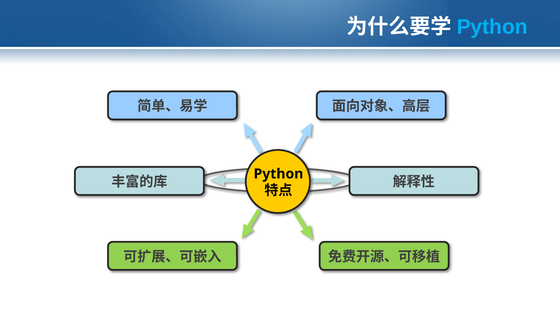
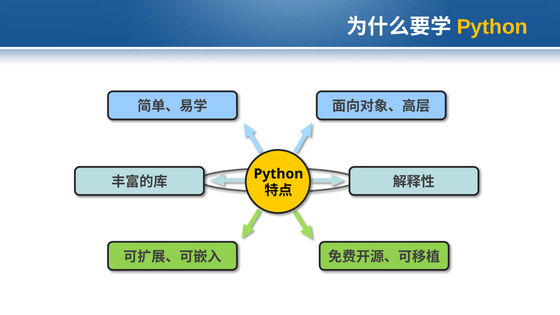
Python at (492, 27) colour: light blue -> yellow
